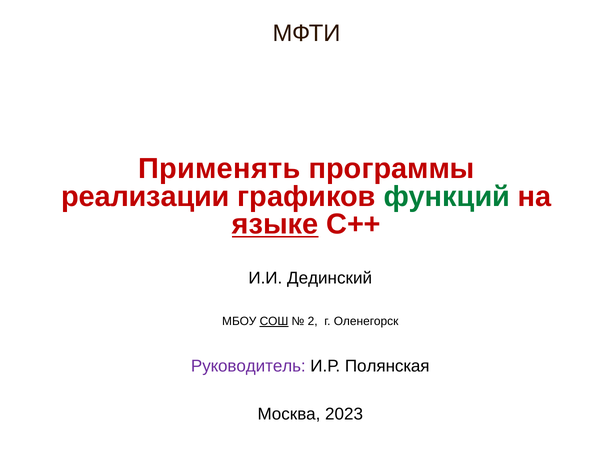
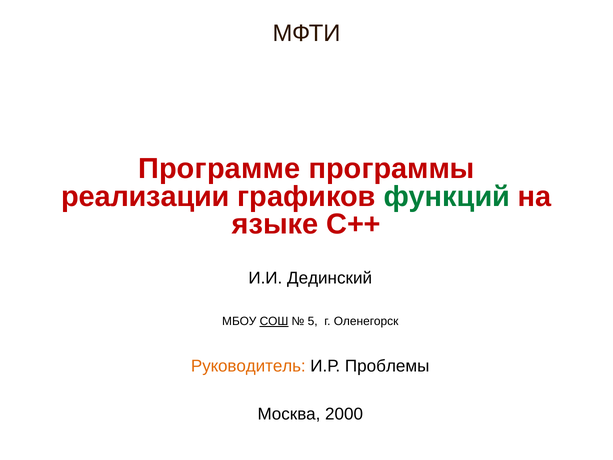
Применять: Применять -> Программе
языке underline: present -> none
2: 2 -> 5
Руководитель colour: purple -> orange
Полянская: Полянская -> Проблемы
2023: 2023 -> 2000
